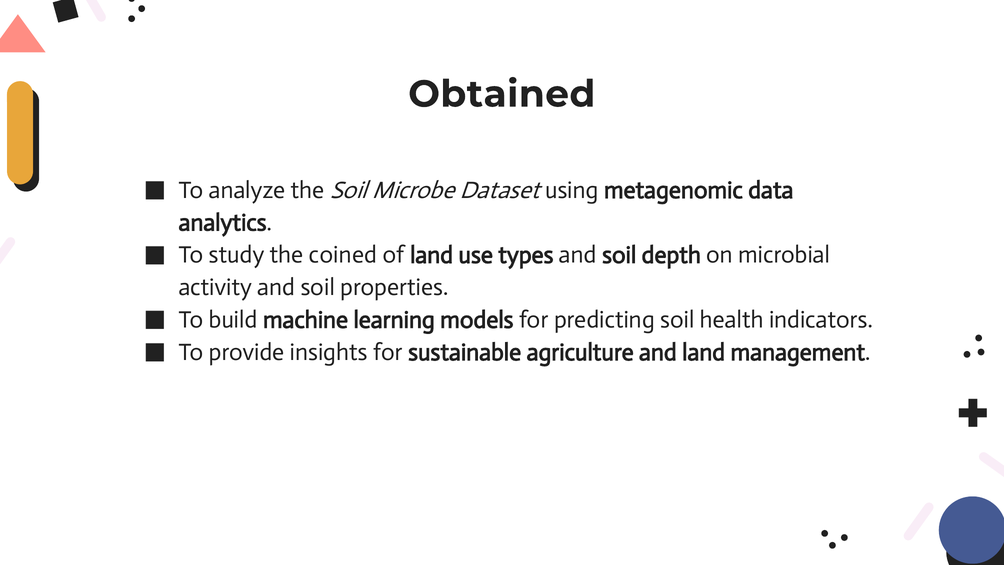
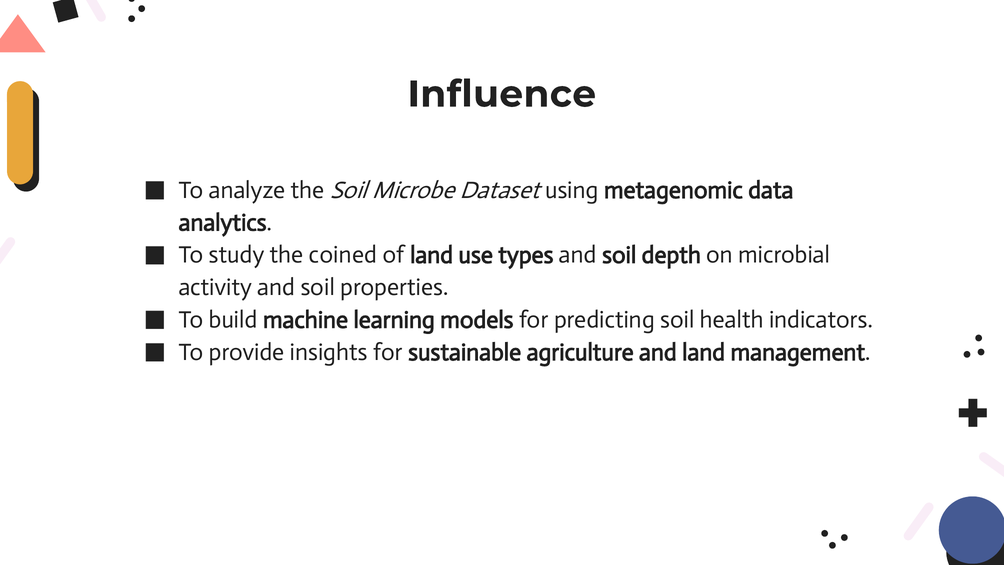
Obtained: Obtained -> Influence
